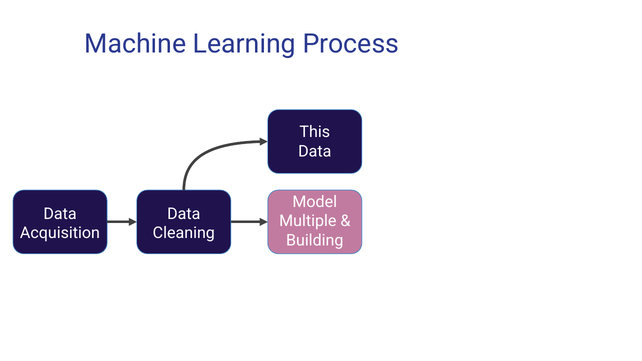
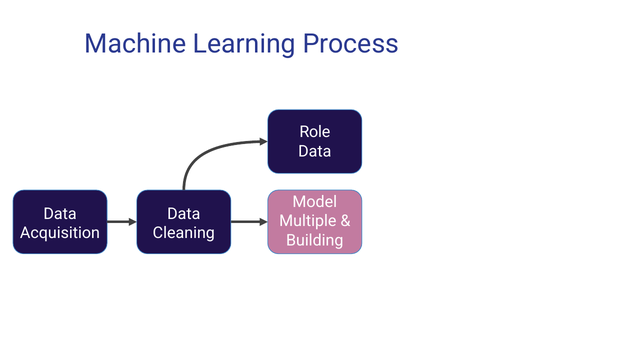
This: This -> Role
